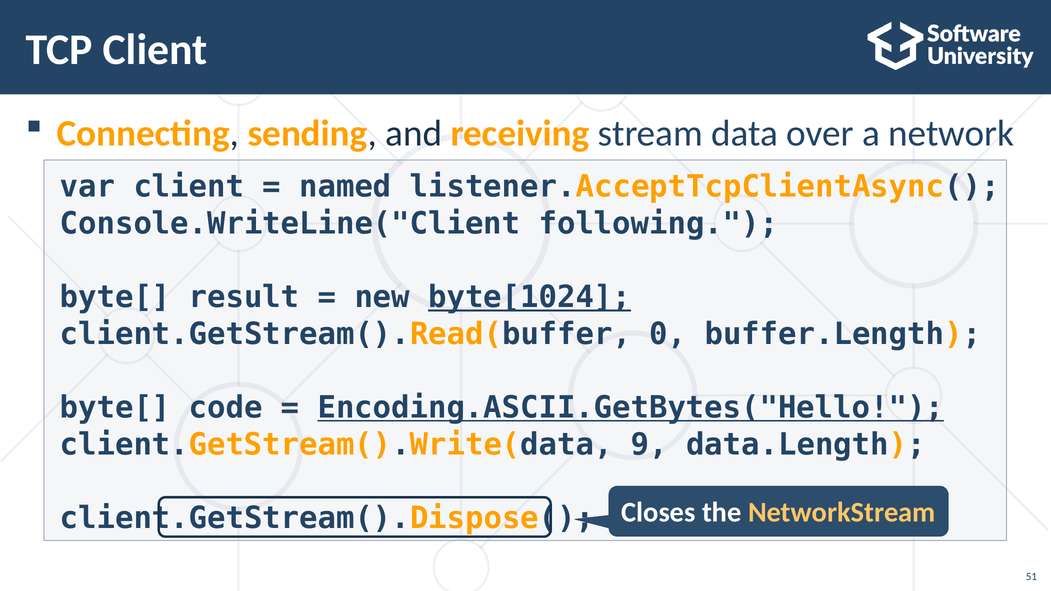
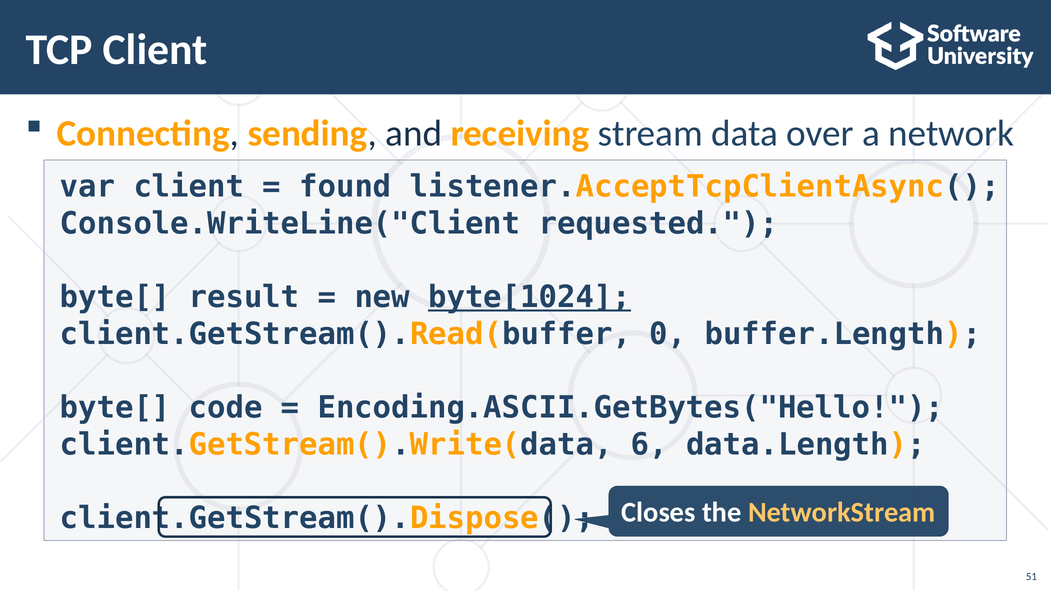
named: named -> found
following: following -> requested
Encoding.ASCII.GetBytes("Hello underline: present -> none
9: 9 -> 6
